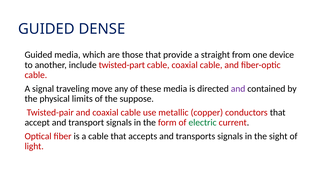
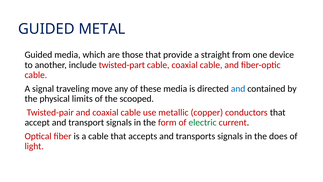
DENSE: DENSE -> METAL
and at (238, 89) colour: purple -> blue
suppose: suppose -> scooped
sight: sight -> does
